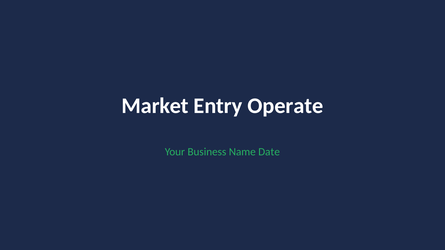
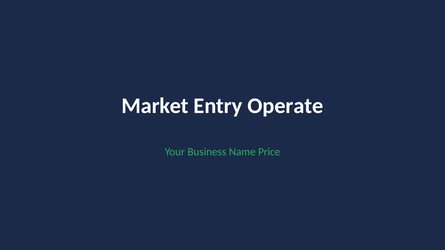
Date: Date -> Price
